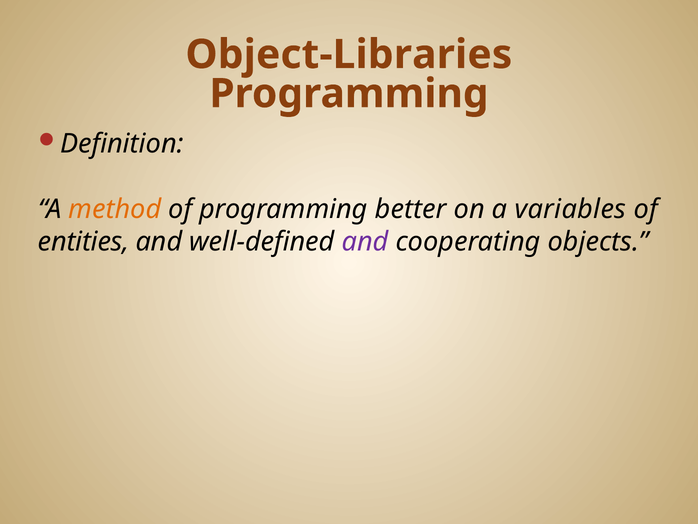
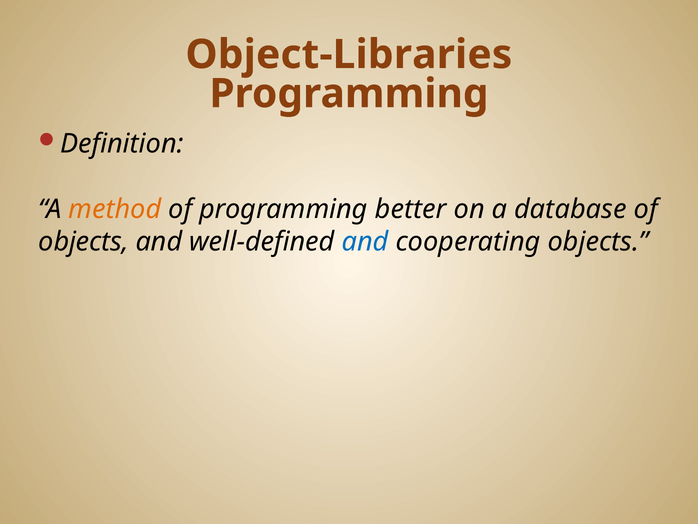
variables: variables -> database
entities at (84, 242): entities -> objects
and at (365, 242) colour: purple -> blue
